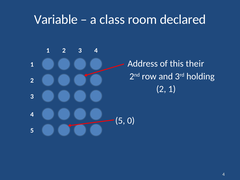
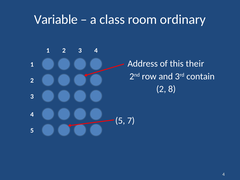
declared: declared -> ordinary
holding: holding -> contain
1 at (172, 89): 1 -> 8
0: 0 -> 7
